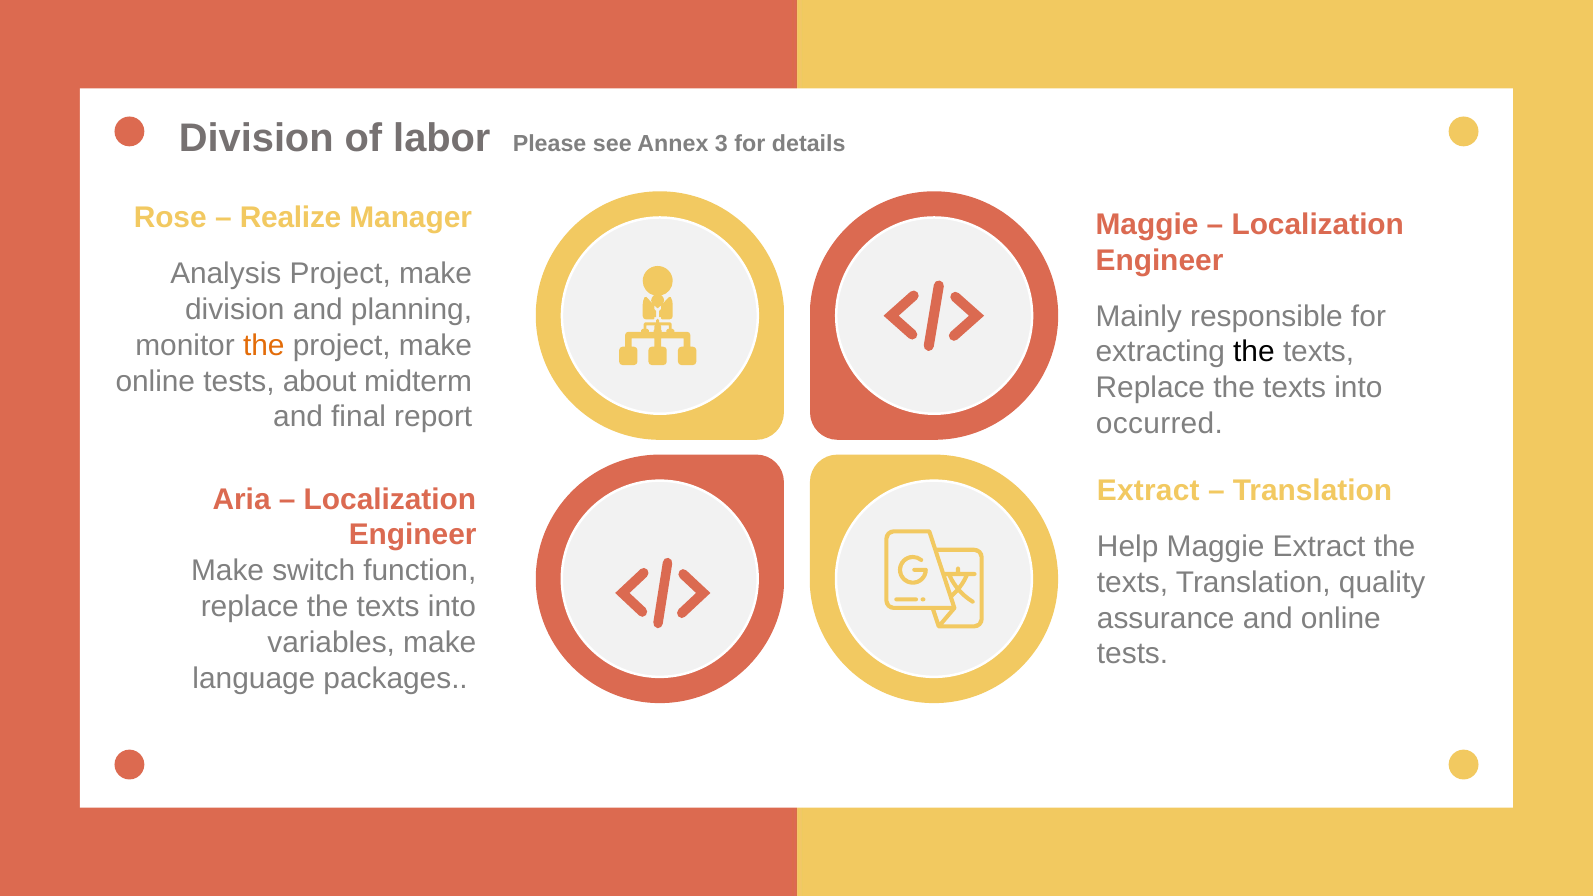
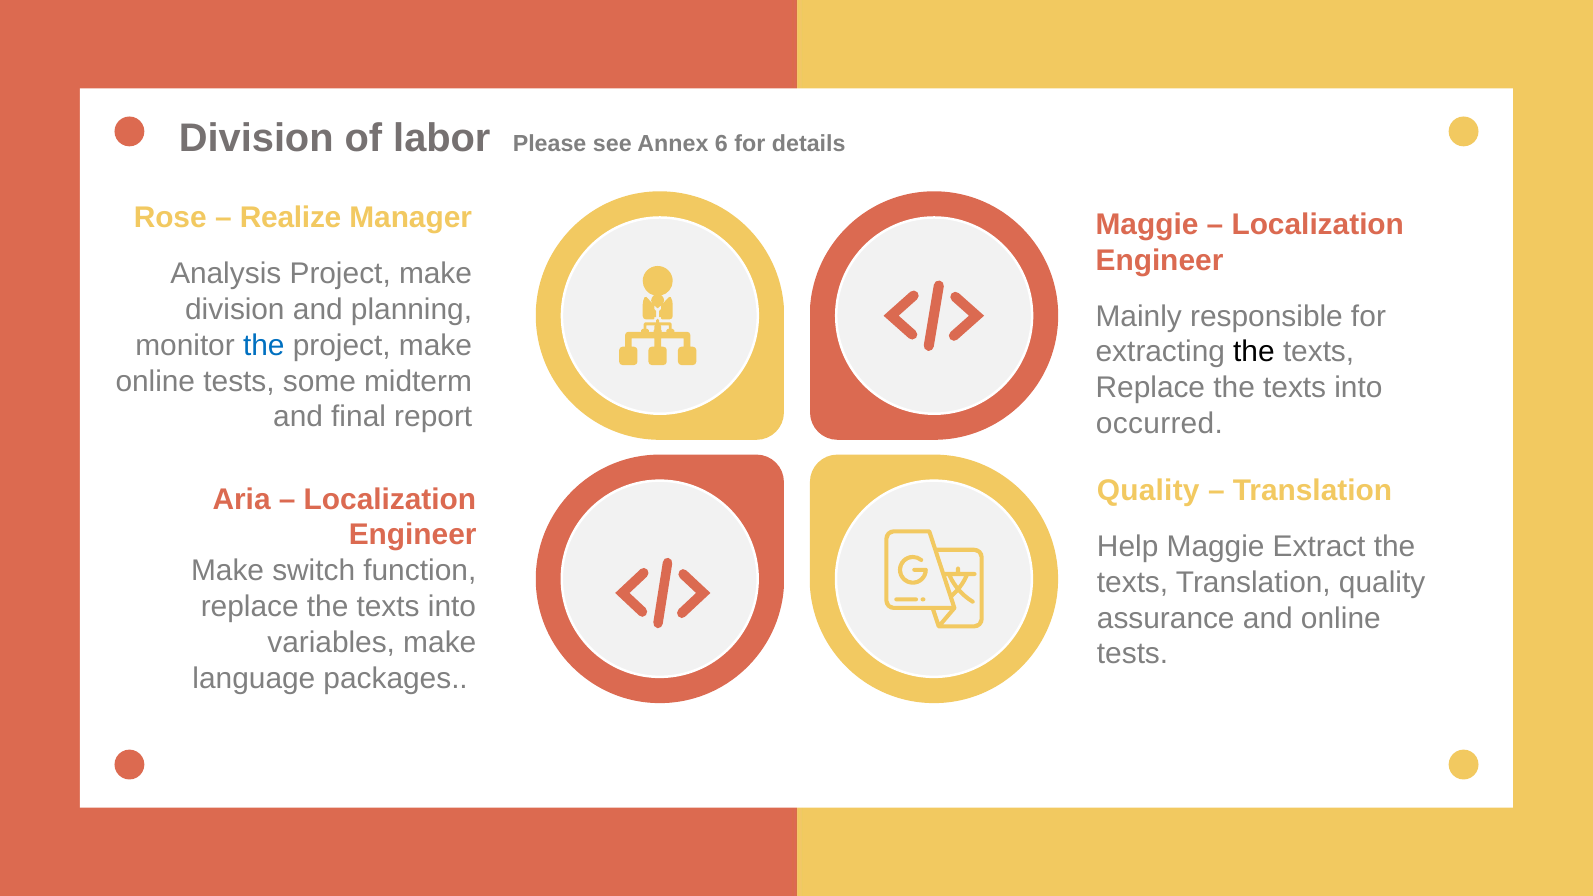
3: 3 -> 6
the at (264, 345) colour: orange -> blue
about: about -> some
Extract at (1148, 491): Extract -> Quality
